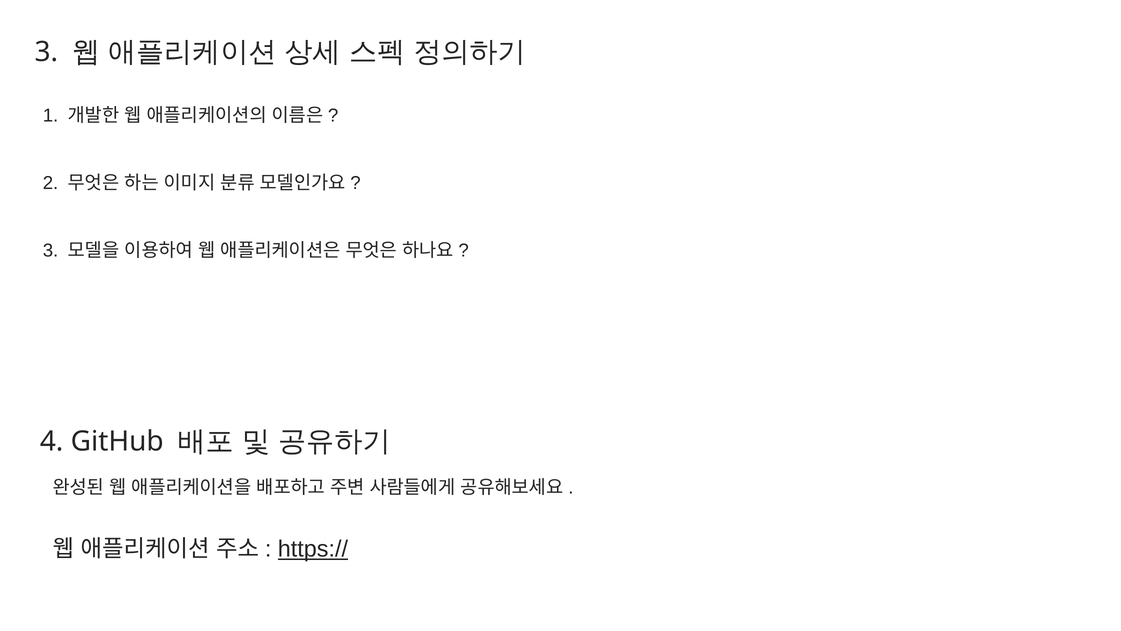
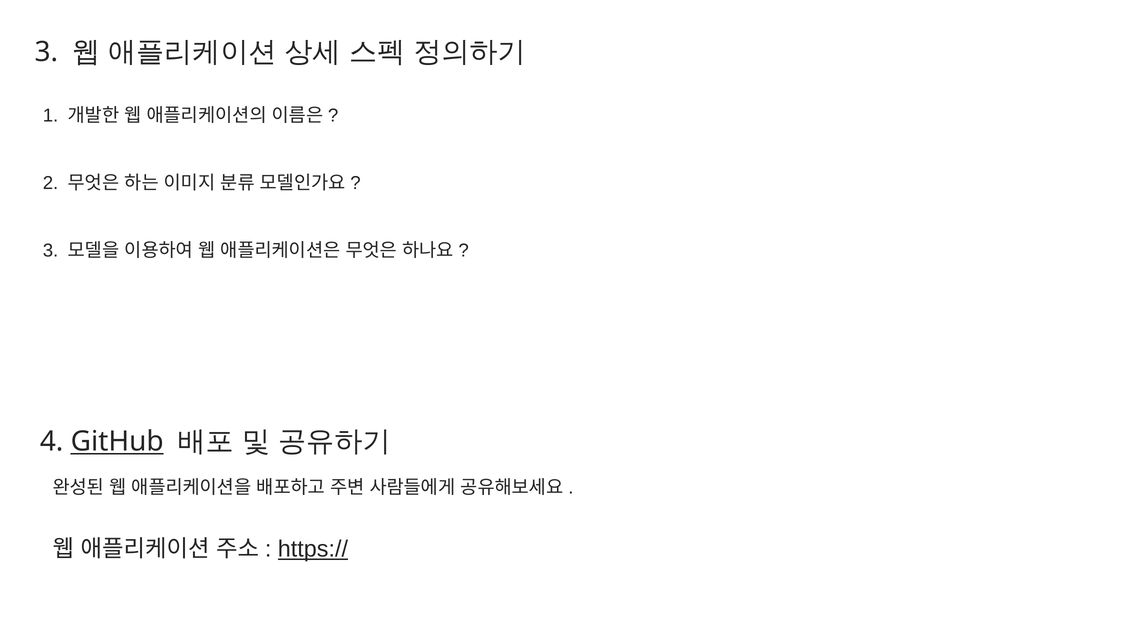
GitHub underline: none -> present
